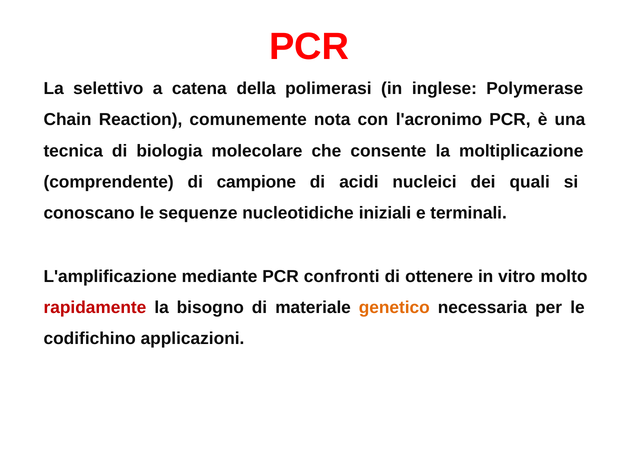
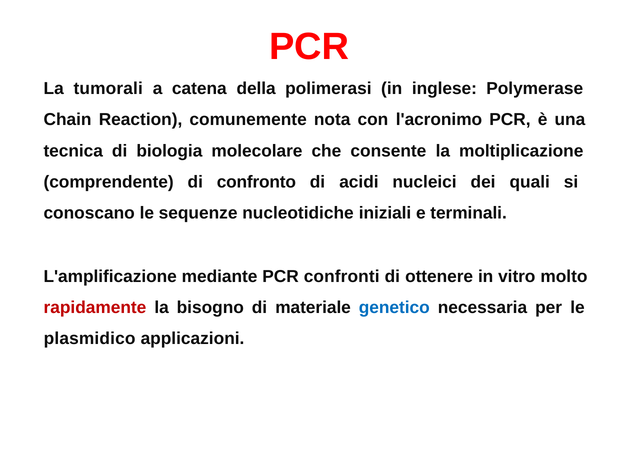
selettivo: selettivo -> tumorali
campione: campione -> confronto
genetico colour: orange -> blue
codifichino: codifichino -> plasmidico
